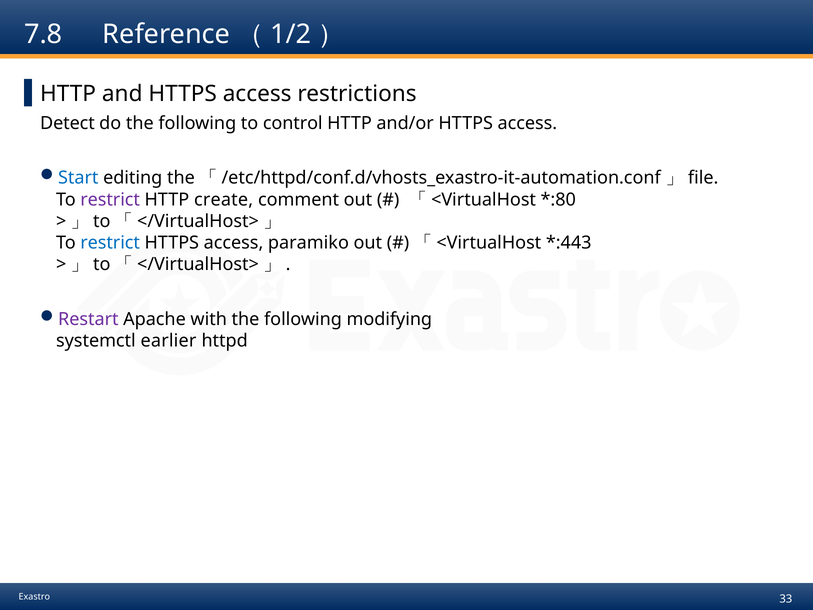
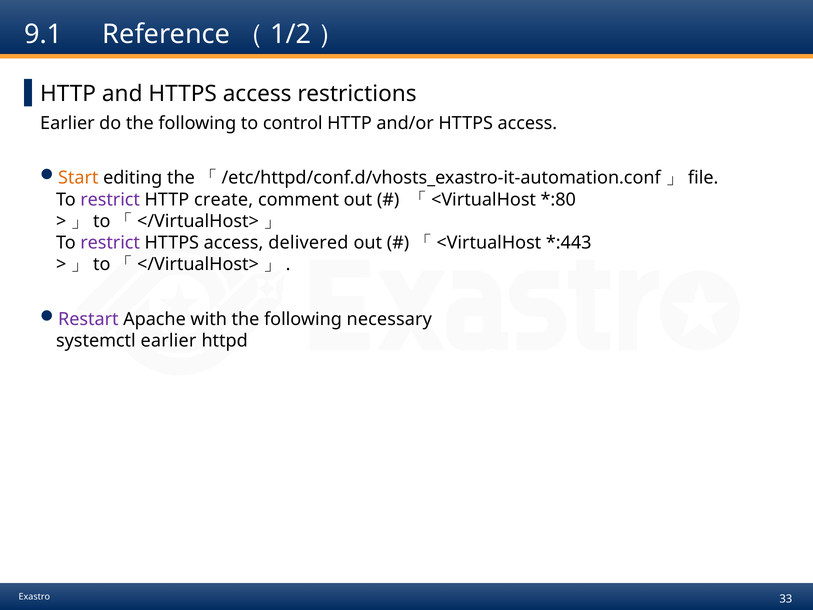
7.8: 7.8 -> 9.1
Detect at (67, 123): Detect -> Earlier
Start colour: blue -> orange
restrict at (110, 243) colour: blue -> purple
paramiko: paramiko -> delivered
modifying: modifying -> necessary
